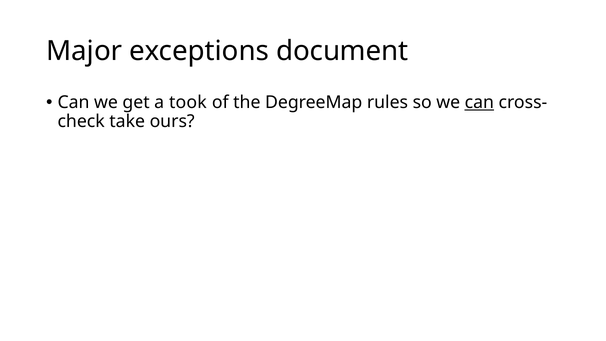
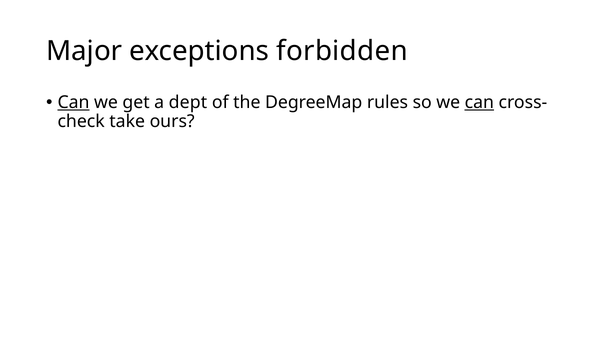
document: document -> forbidden
Can at (74, 102) underline: none -> present
took: took -> dept
